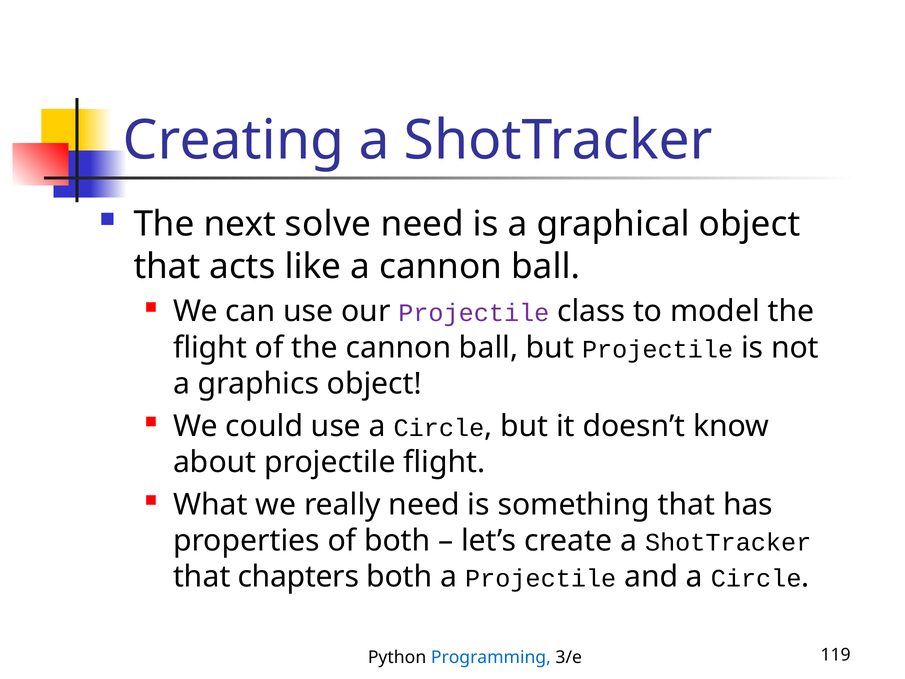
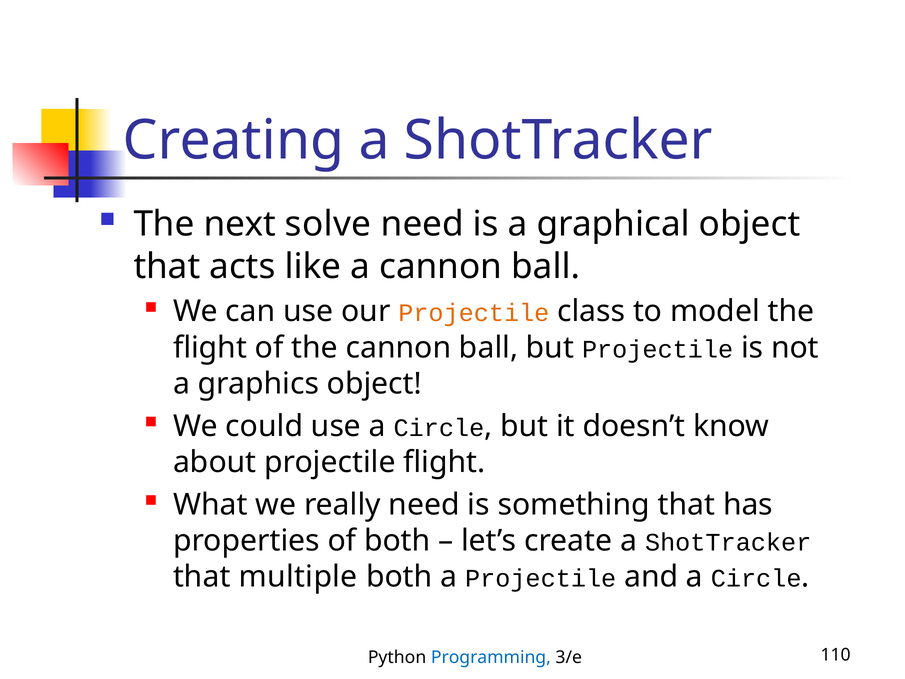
Projectile at (474, 313) colour: purple -> orange
chapters: chapters -> multiple
119: 119 -> 110
